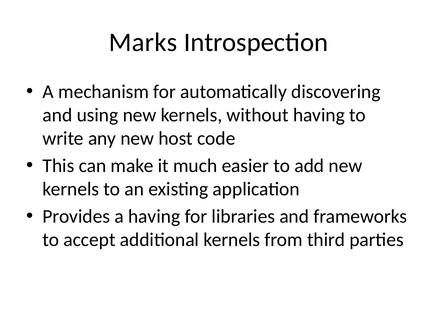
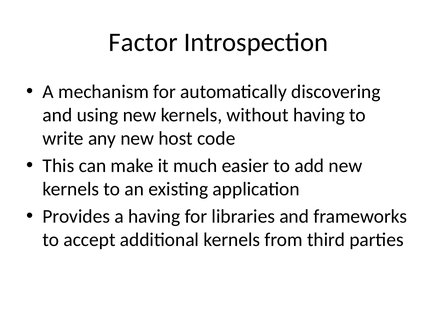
Marks: Marks -> Factor
